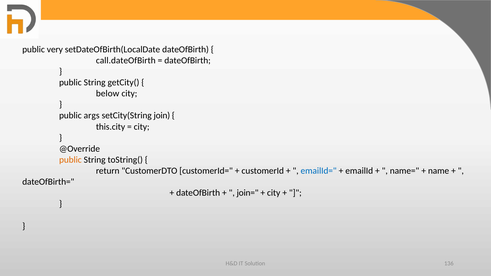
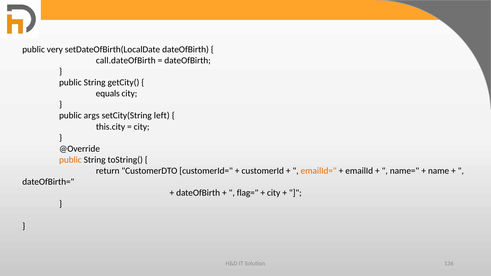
below: below -> equals
join: join -> left
emailId= colour: blue -> orange
join=: join= -> flag=
